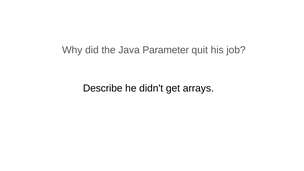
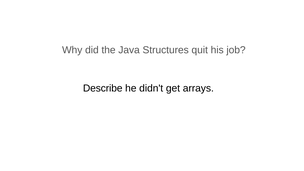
Parameter: Parameter -> Structures
